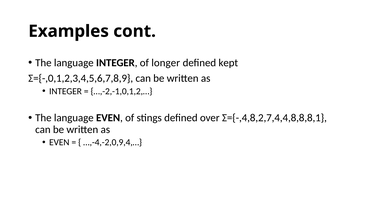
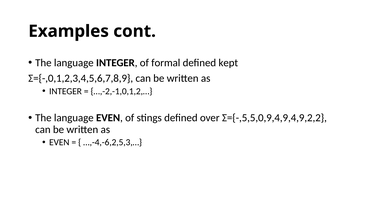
longer: longer -> formal
Σ={-,4,8,2,7,4,4,8,8,8,1: Σ={-,4,8,2,7,4,4,8,8,8,1 -> Σ={-,5,5,0,9,4,9,4,9,2,2
…,-4,-2,0,9,4,…: …,-4,-2,0,9,4,… -> …,-4,-6,2,5,3,…
